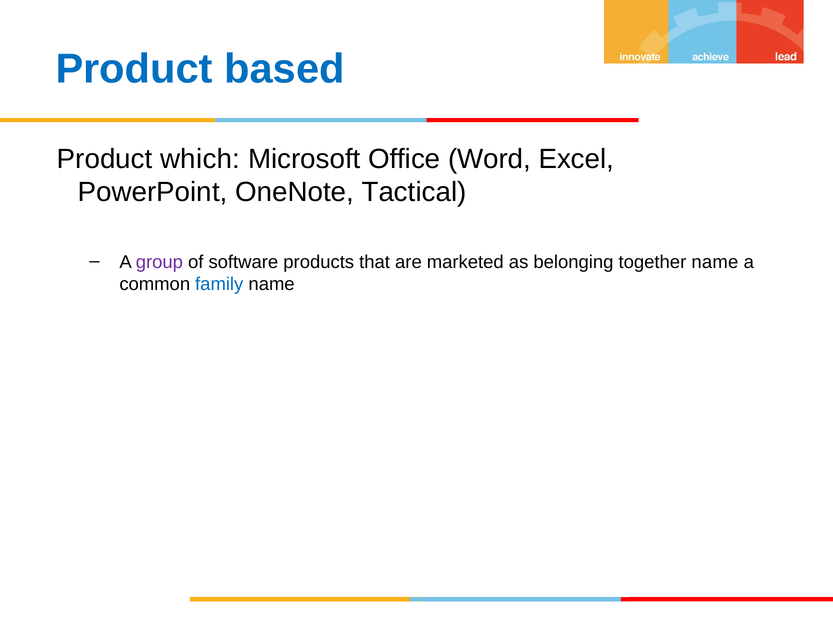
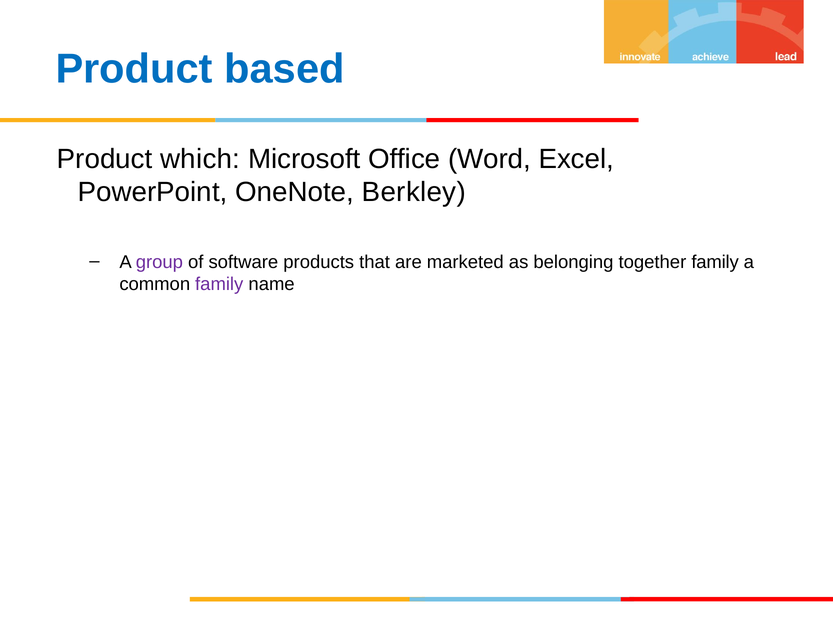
Tactical: Tactical -> Berkley
together name: name -> family
family at (219, 284) colour: blue -> purple
